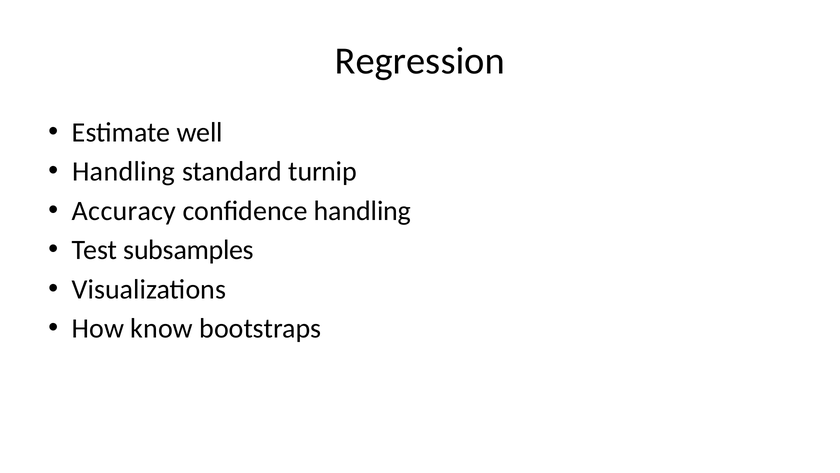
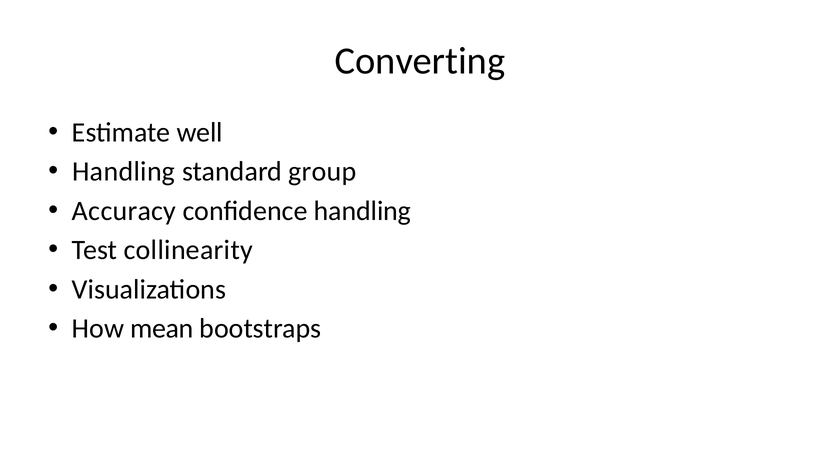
Regression: Regression -> Converting
turnip: turnip -> group
subsamples: subsamples -> collinearity
know: know -> mean
